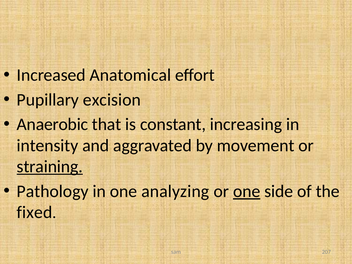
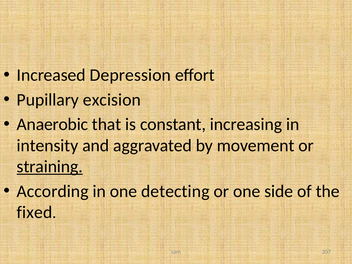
Anatomical: Anatomical -> Depression
Pathology: Pathology -> According
analyzing: analyzing -> detecting
one at (247, 191) underline: present -> none
